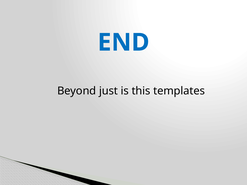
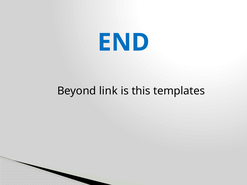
just: just -> link
